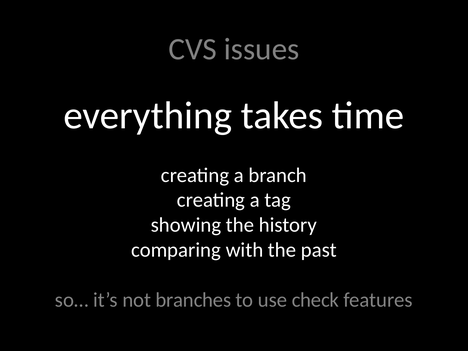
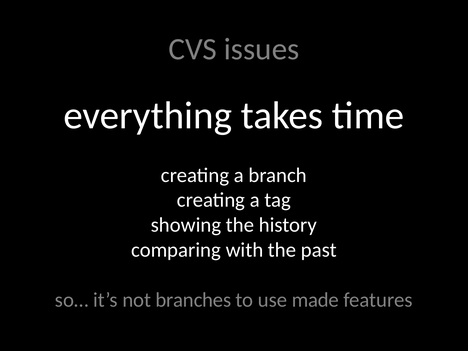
check: check -> made
